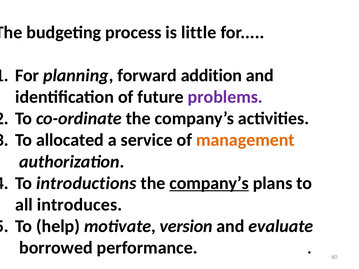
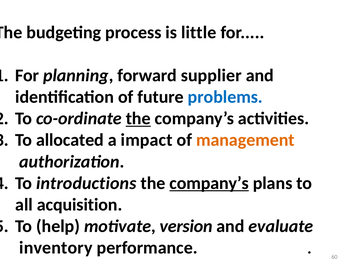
addition: addition -> supplier
problems colour: purple -> blue
the at (138, 119) underline: none -> present
service: service -> impact
introduces: introduces -> acquisition
borrowed: borrowed -> inventory
